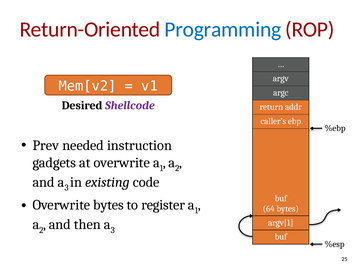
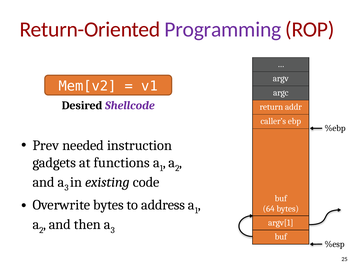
Programming colour: blue -> purple
at overwrite: overwrite -> functions
register: register -> address
